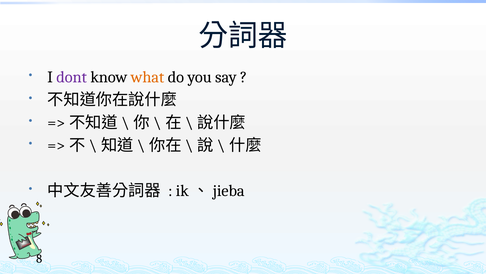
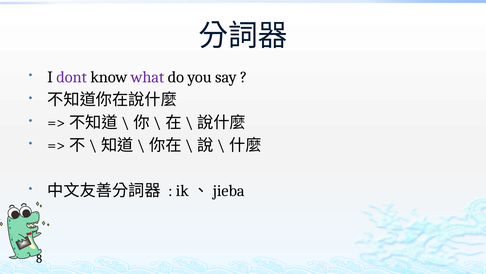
what colour: orange -> purple
